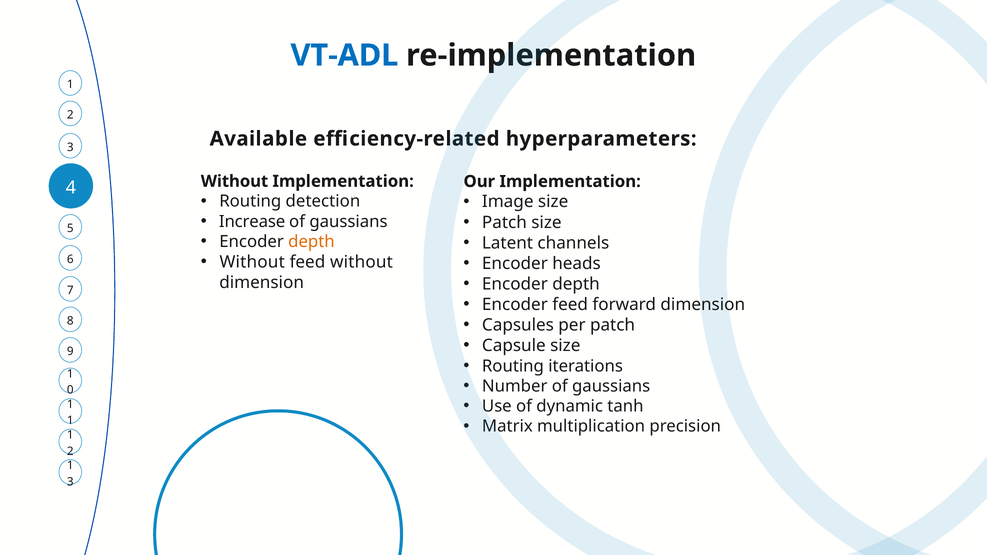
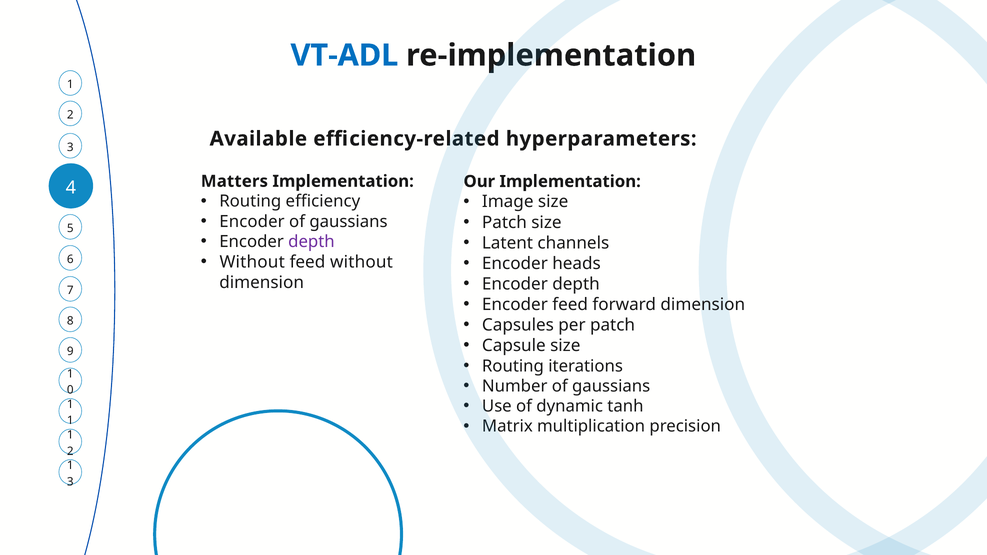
Without at (235, 181): Without -> Matters
detection: detection -> efficiency
Increase at (252, 222): Increase -> Encoder
depth at (311, 242) colour: orange -> purple
